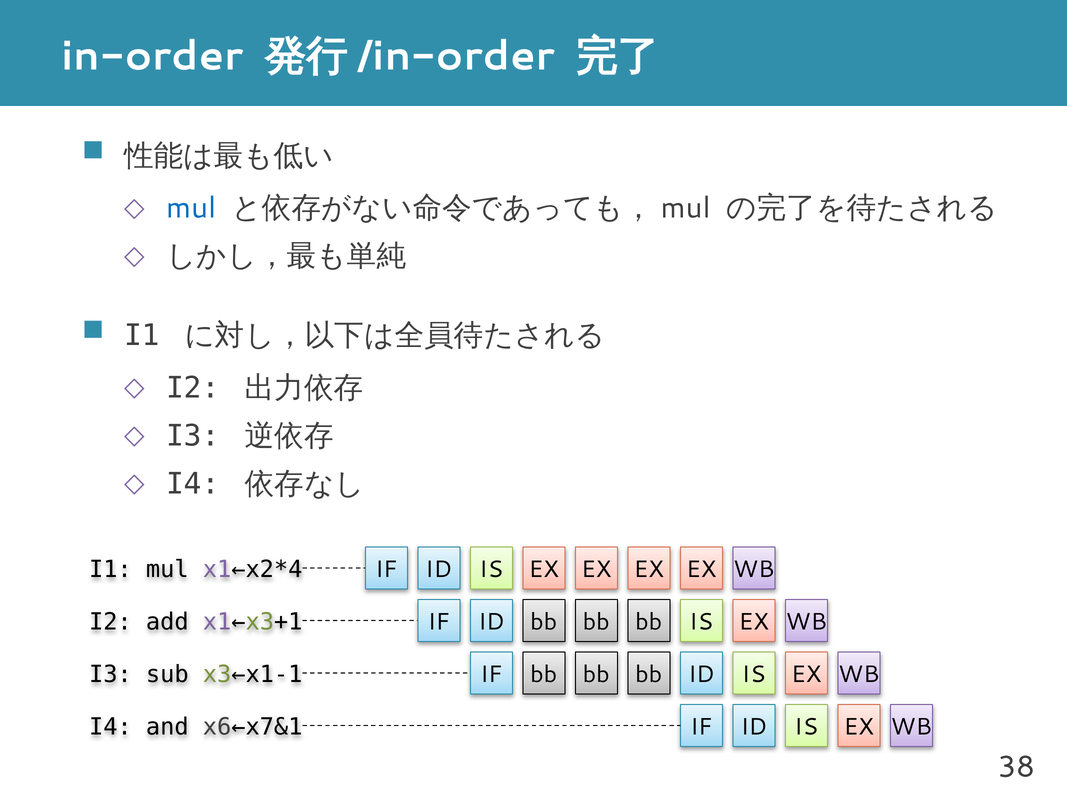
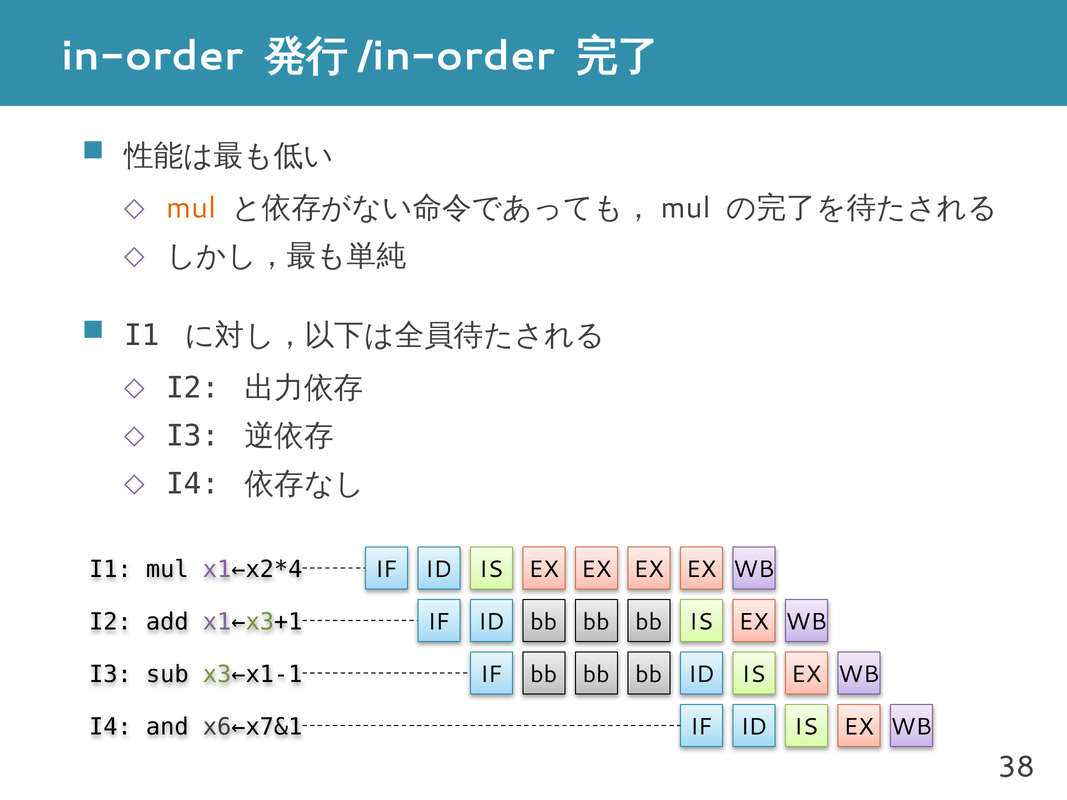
mul at (191, 208) colour: blue -> orange
